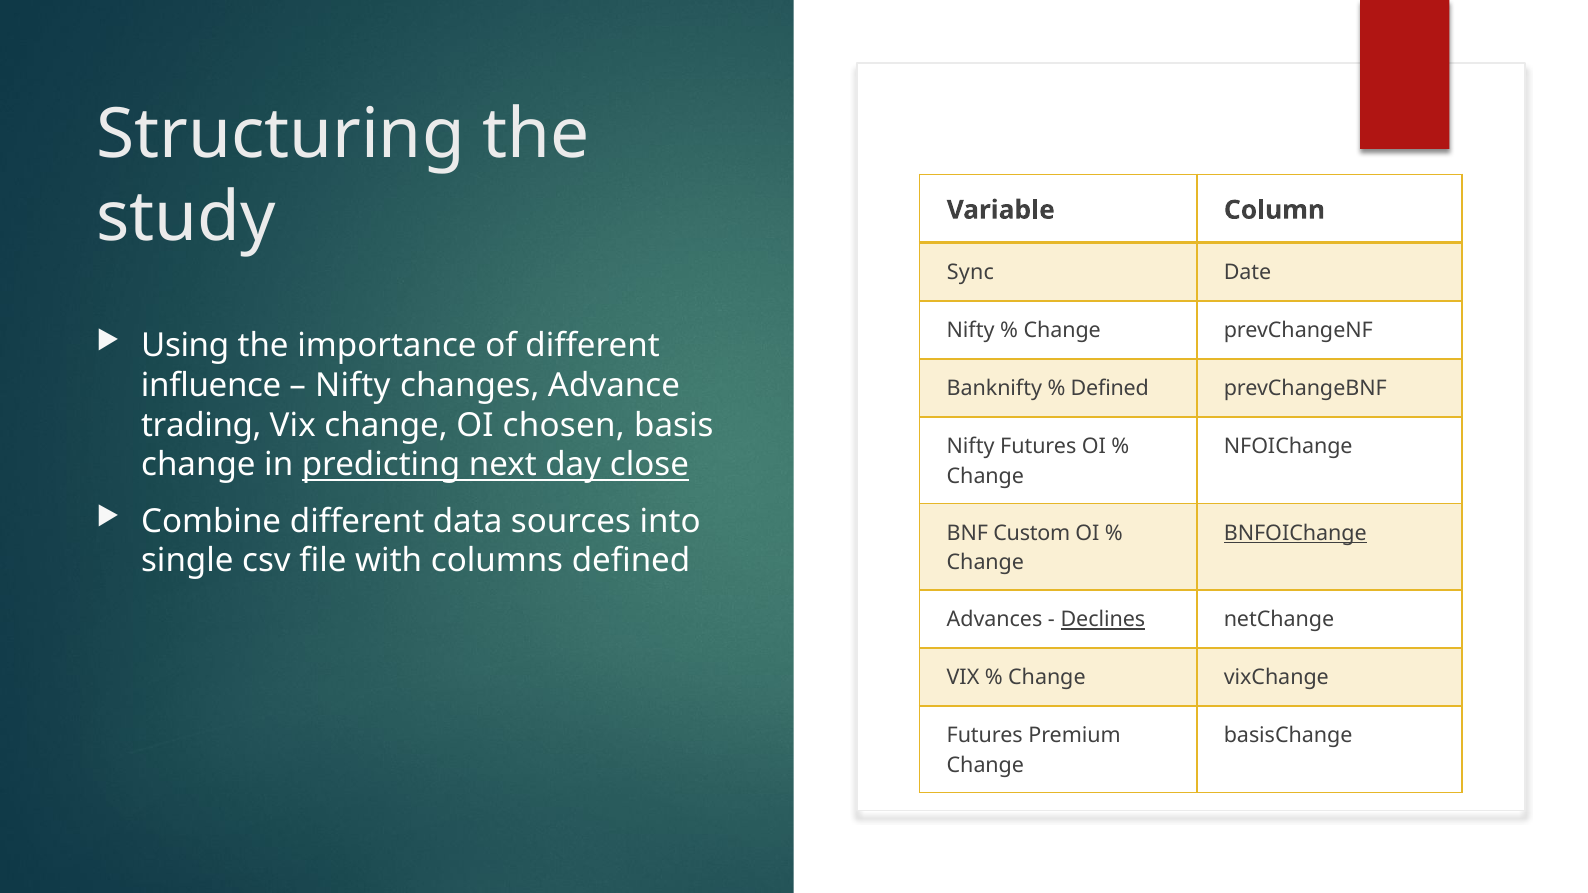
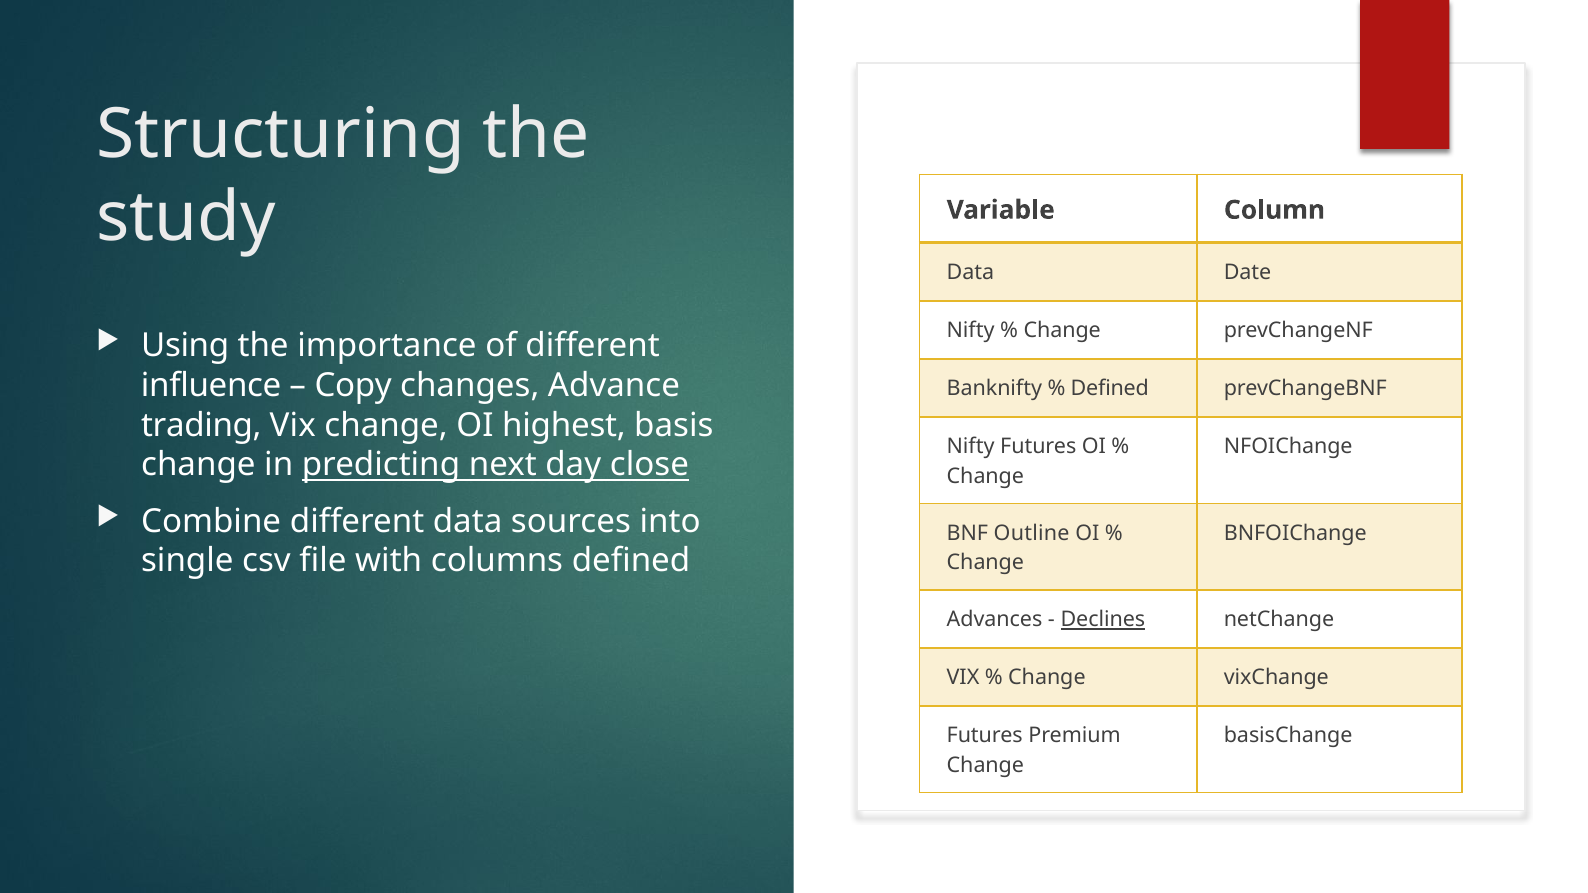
Sync at (970, 273): Sync -> Data
Nifty at (353, 386): Nifty -> Copy
chosen: chosen -> highest
Custom: Custom -> Outline
BNFOIChange underline: present -> none
